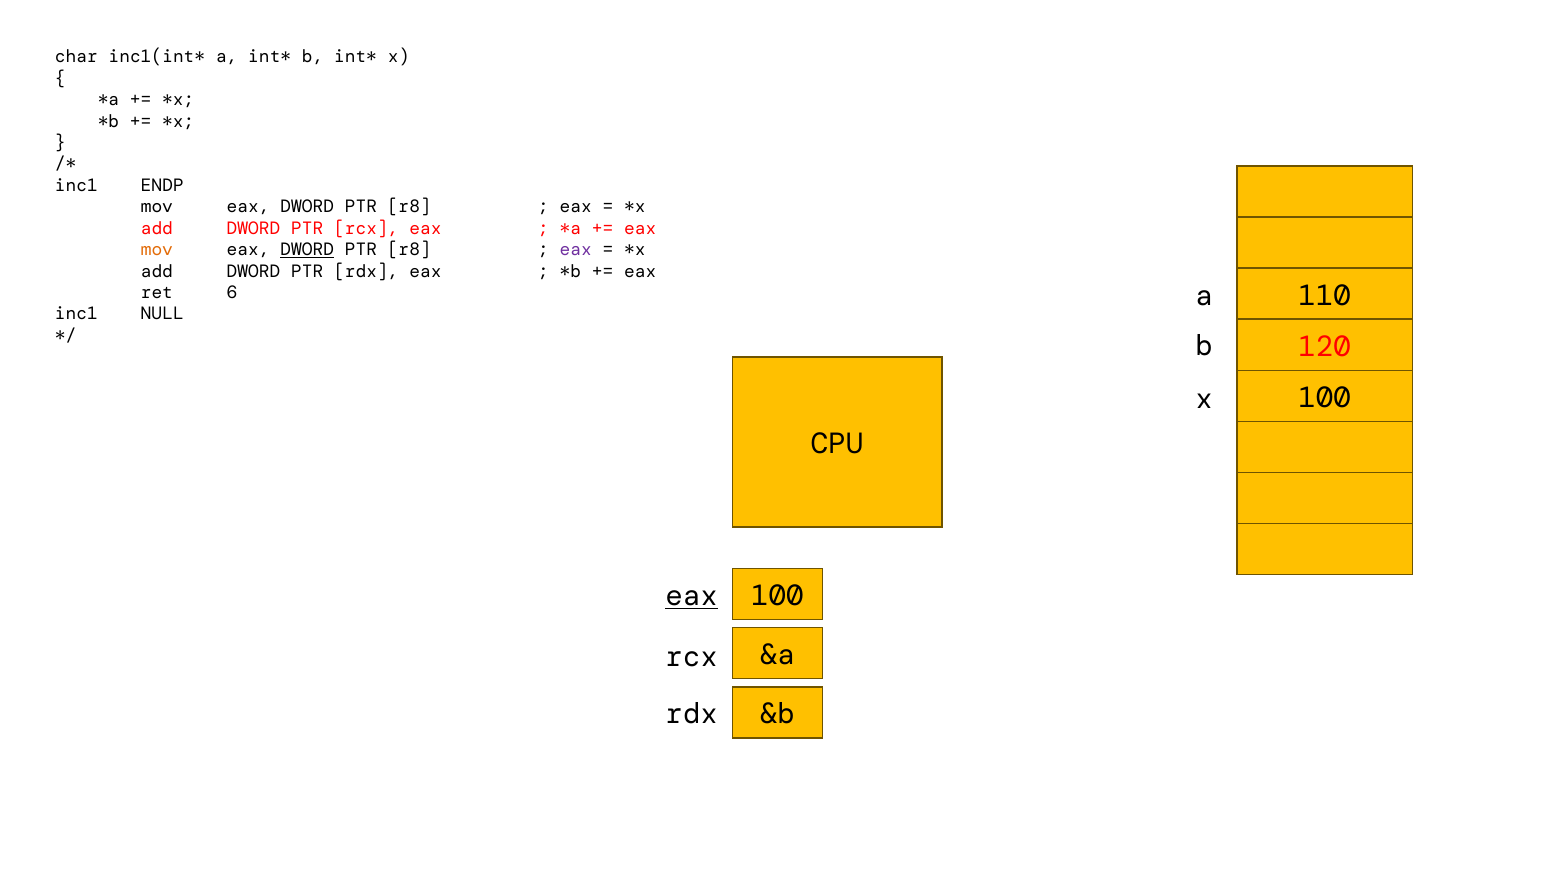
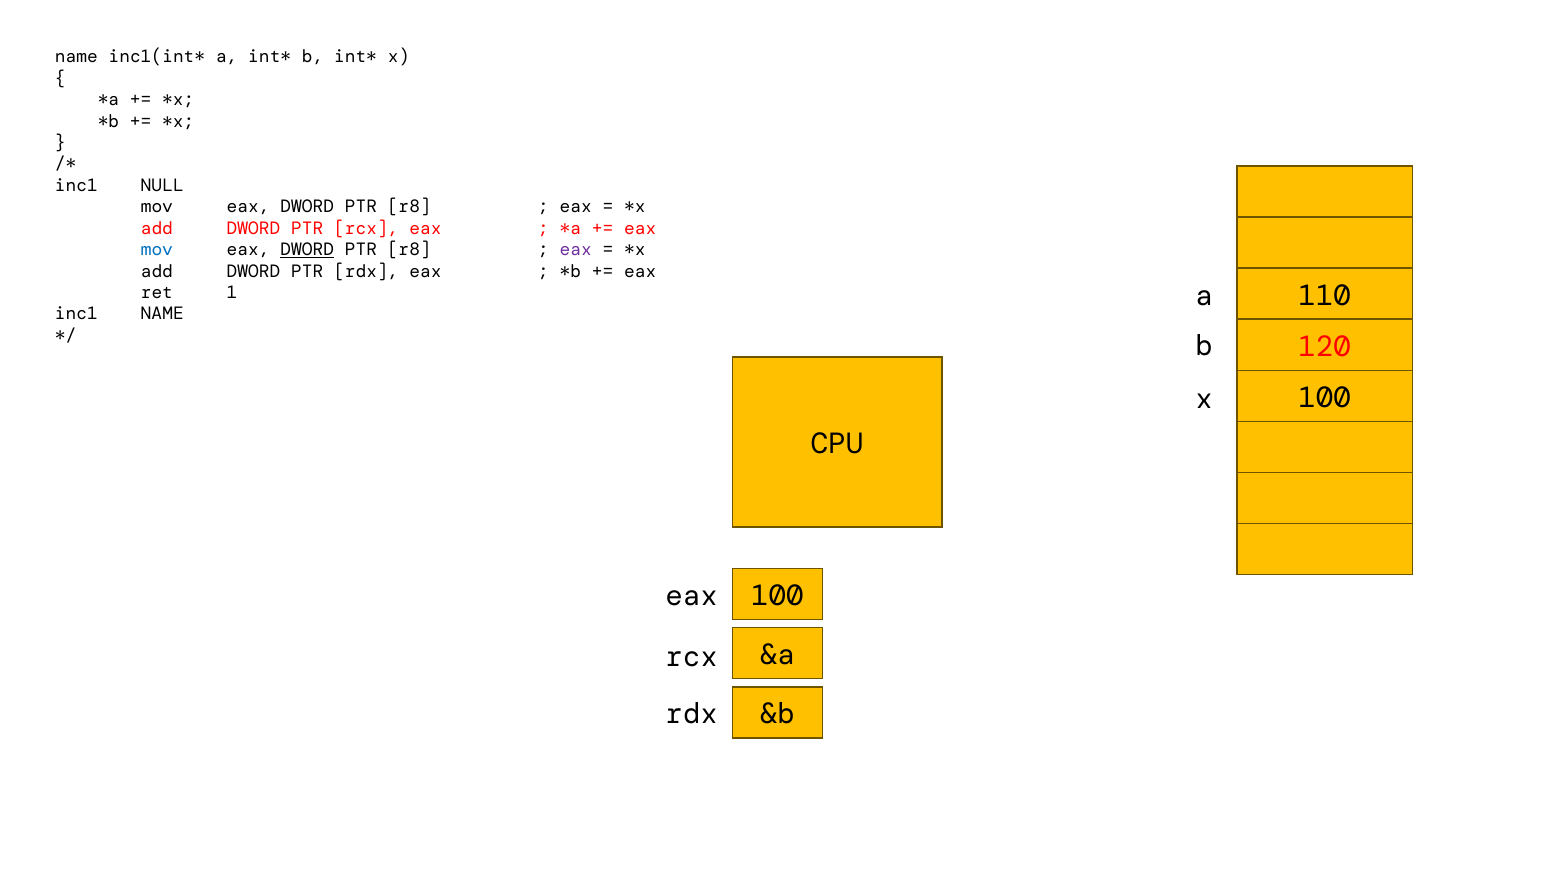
char at (76, 57): char -> name
ENDP: ENDP -> NULL
mov at (157, 250) colour: orange -> blue
6: 6 -> 1
inc1 NULL: NULL -> NAME
eax at (692, 596) underline: present -> none
